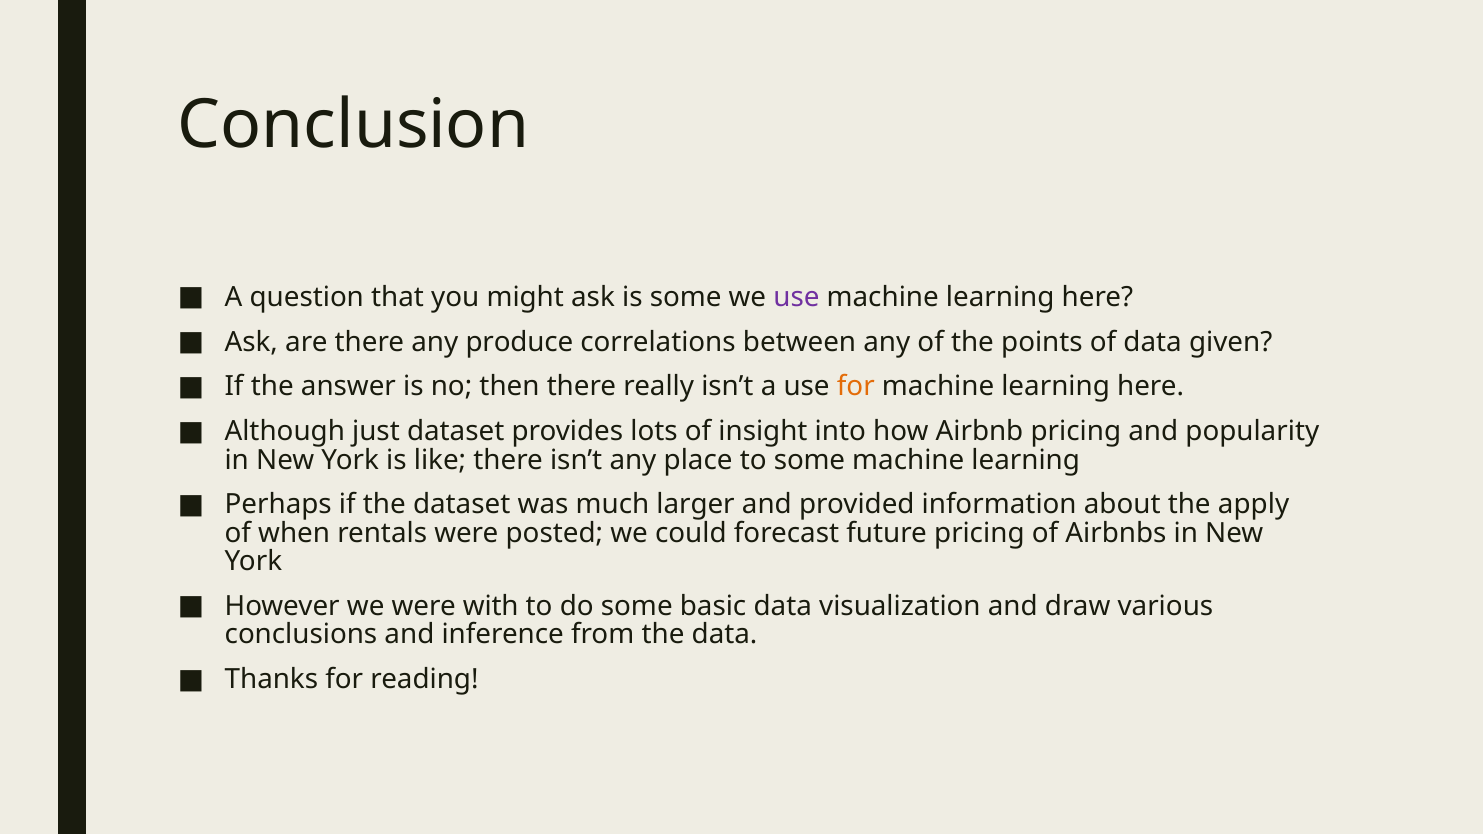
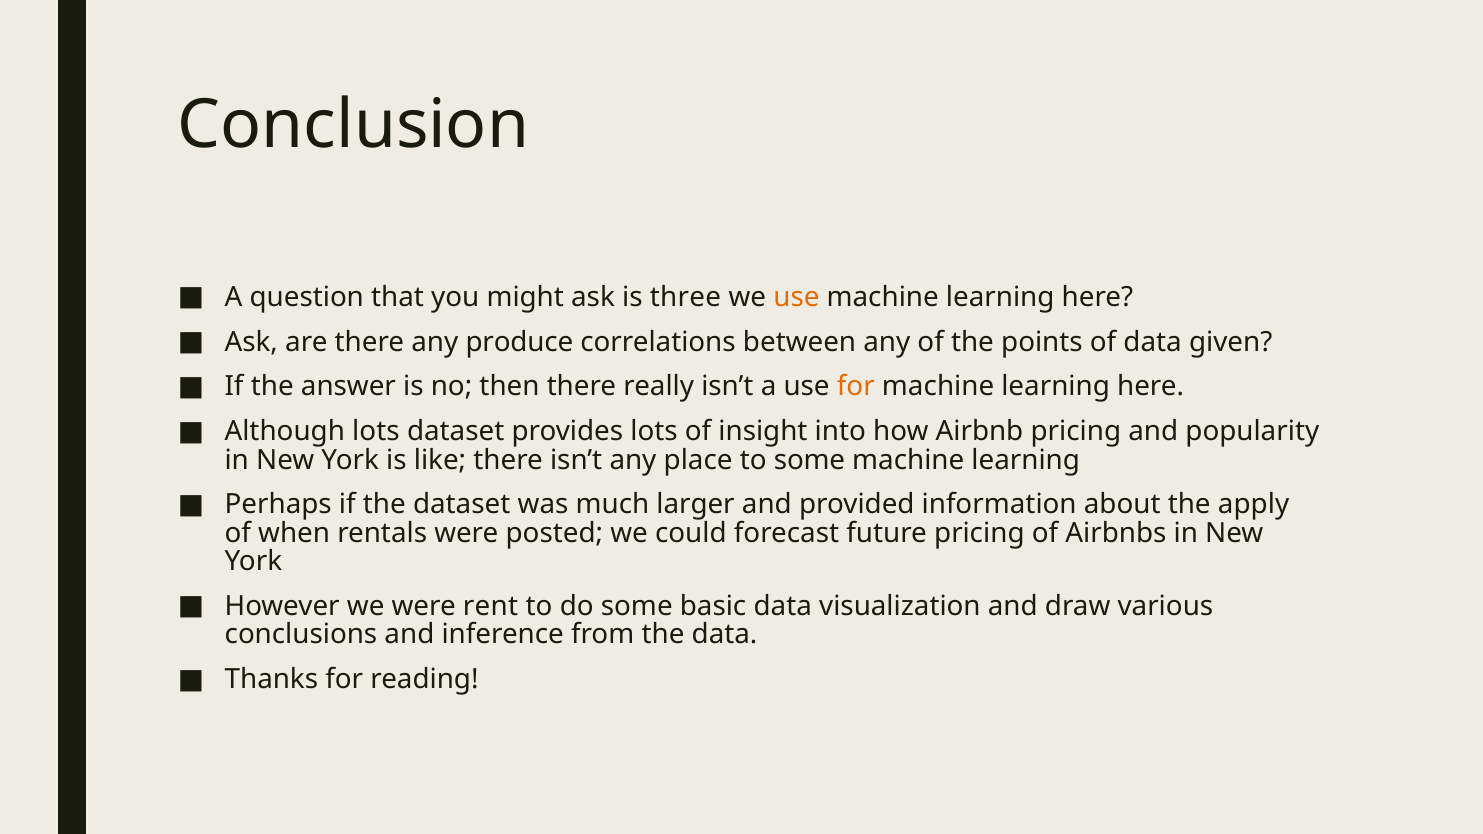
is some: some -> three
use at (796, 297) colour: purple -> orange
Although just: just -> lots
with: with -> rent
